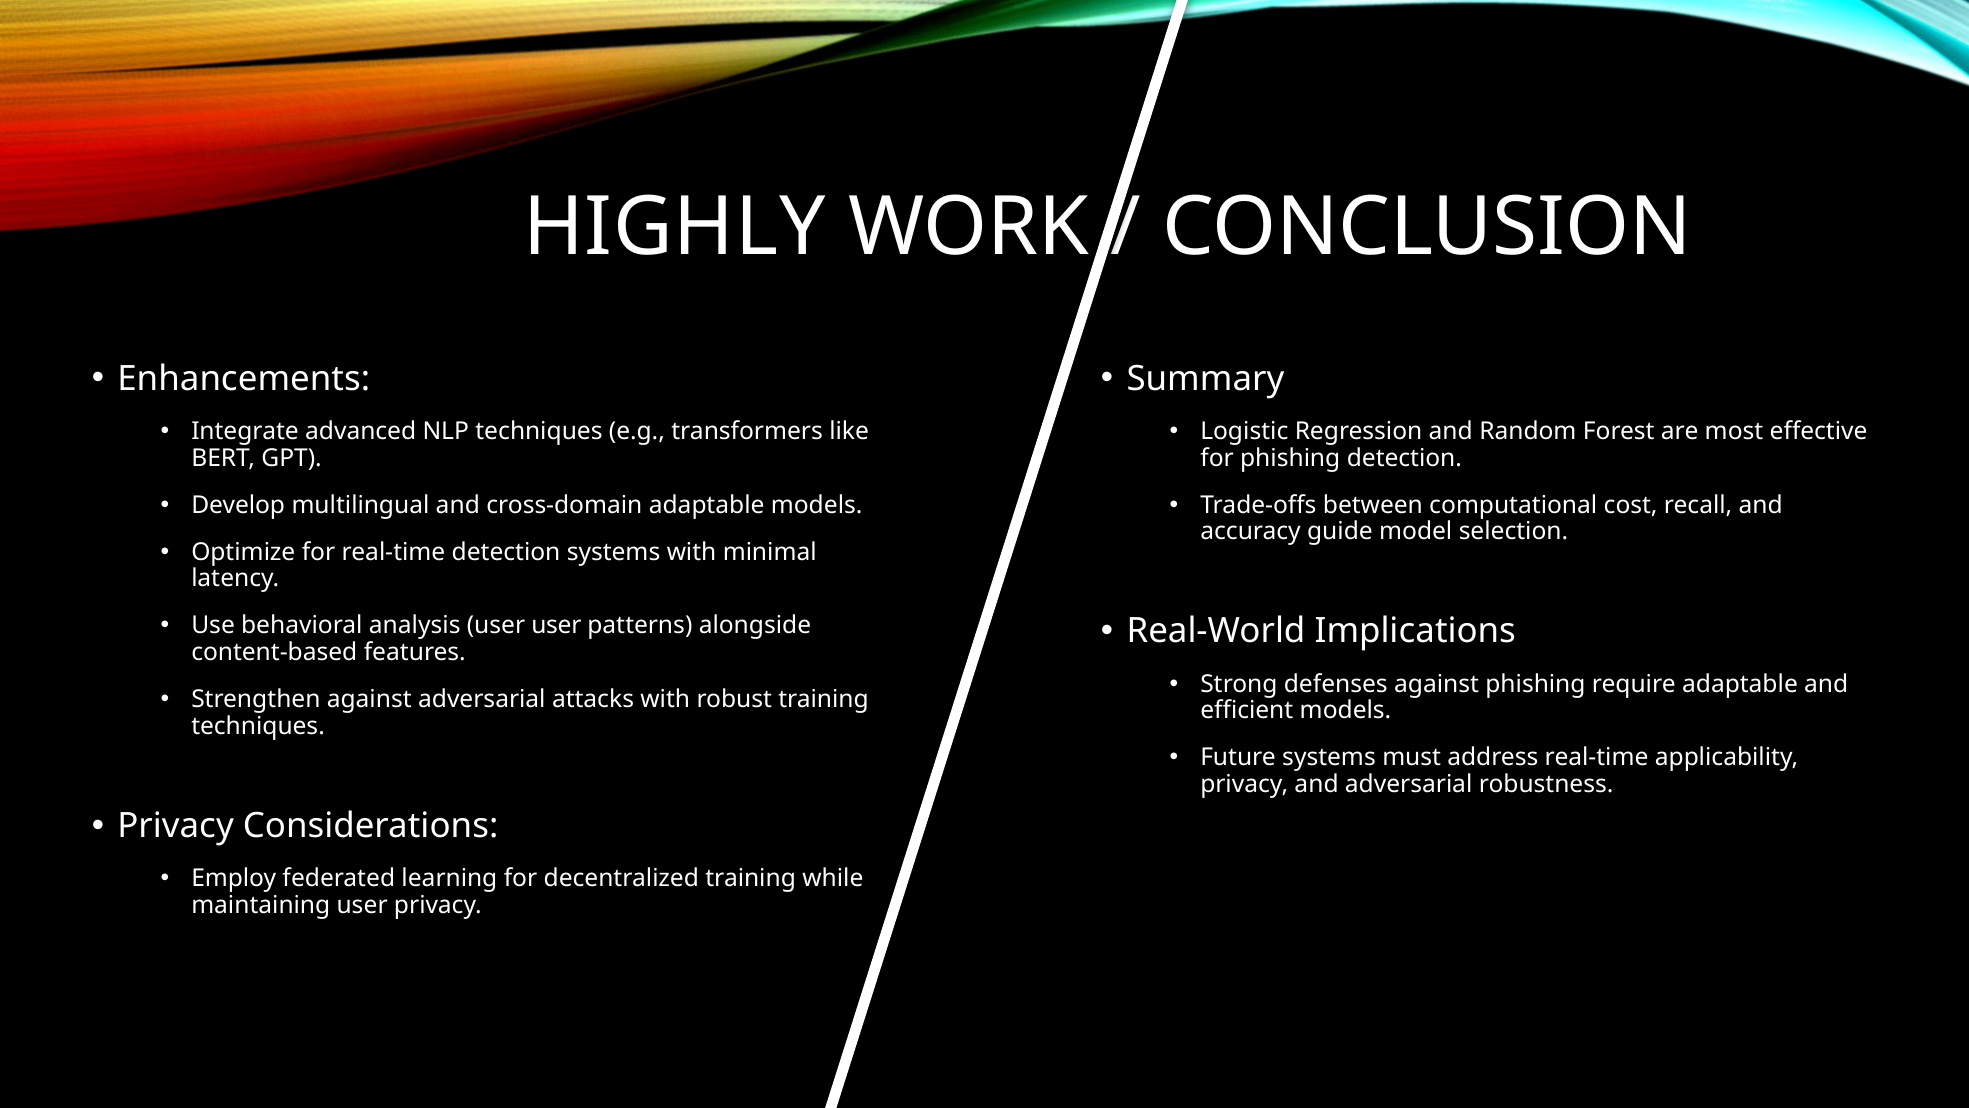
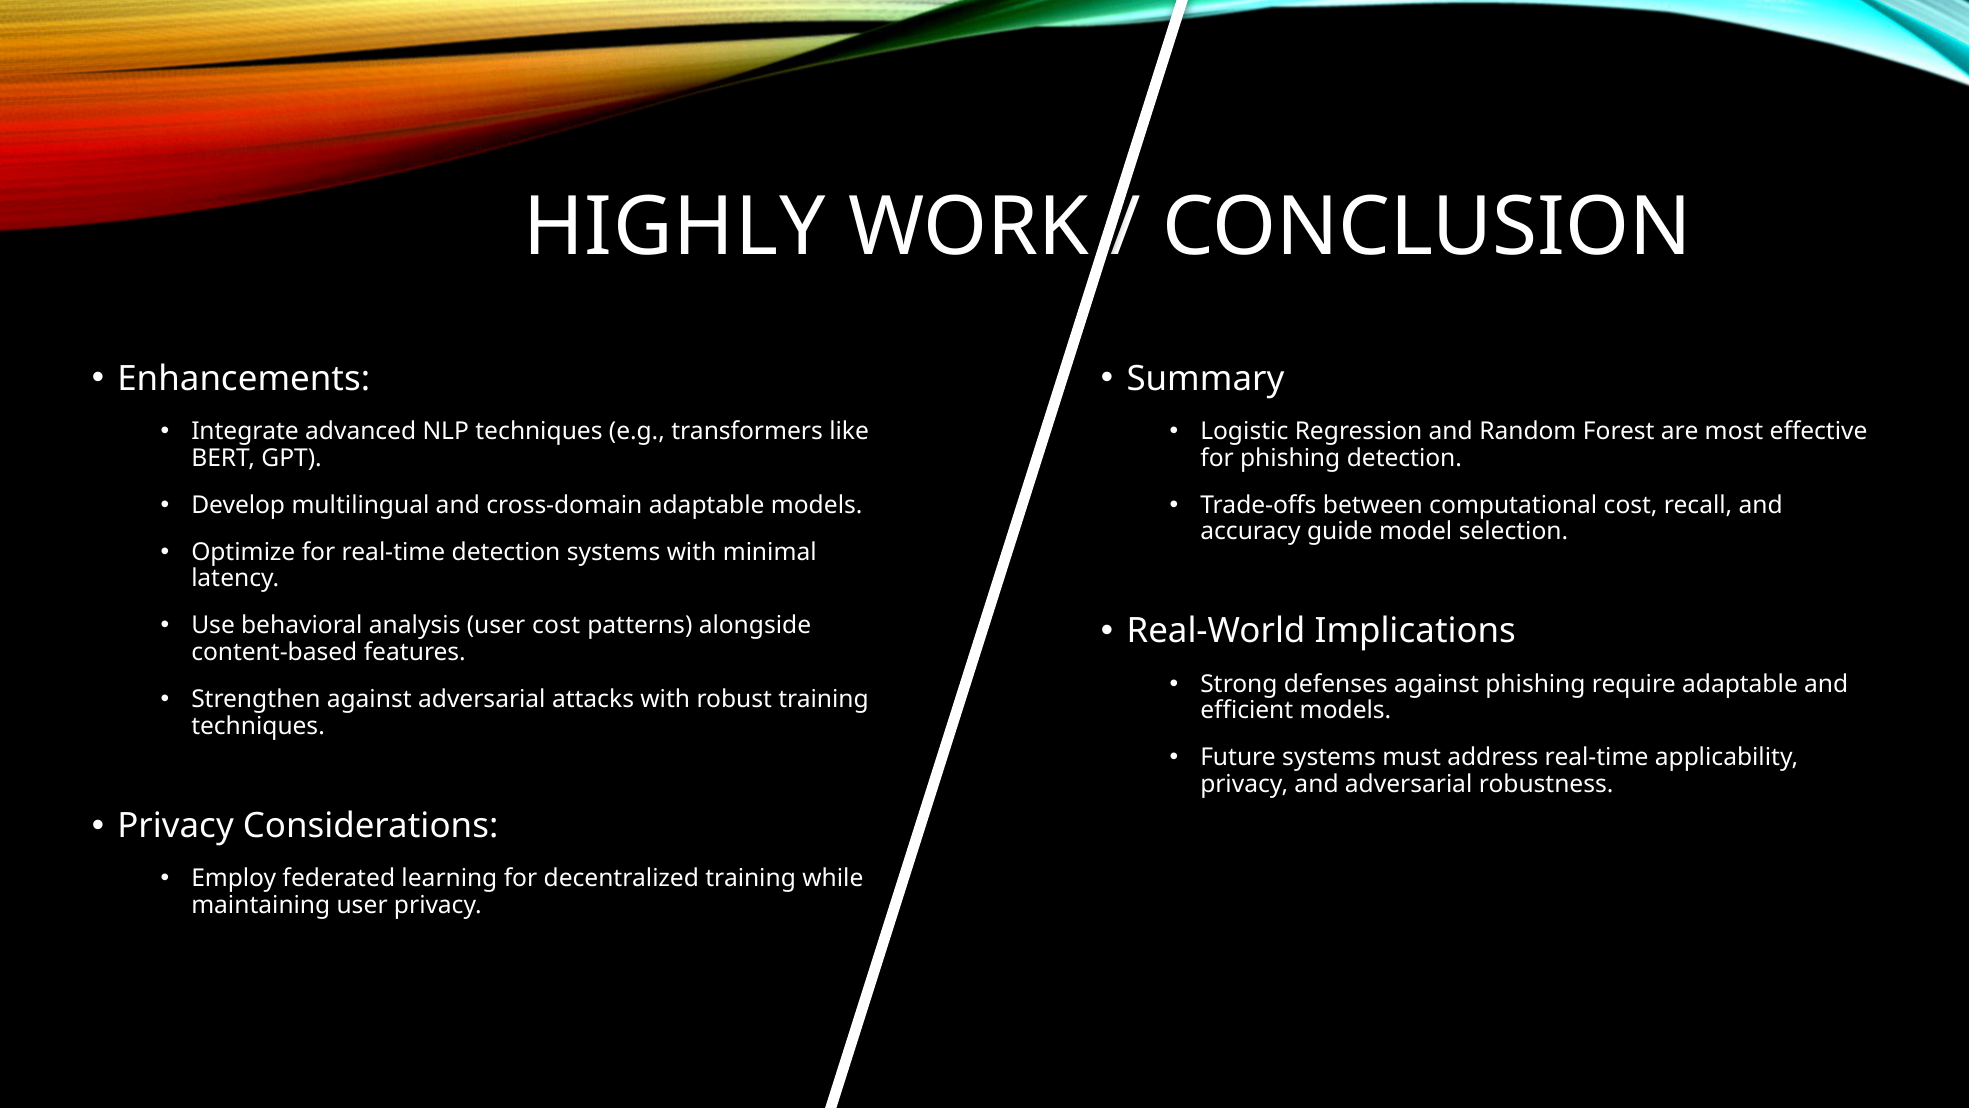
user user: user -> cost
